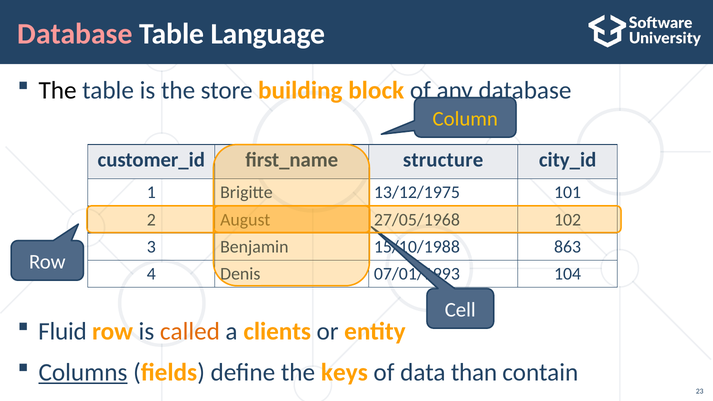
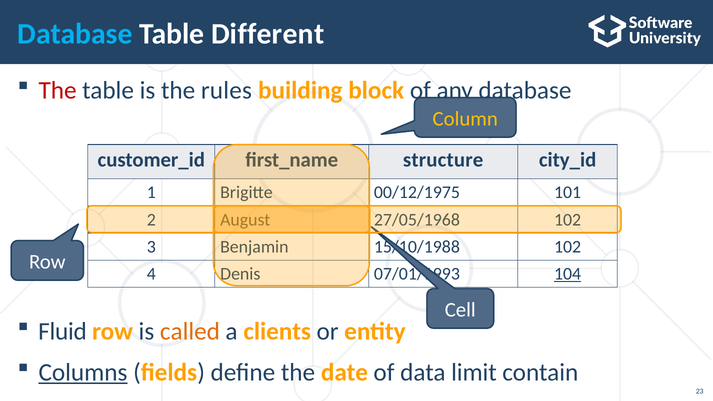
Database at (75, 34) colour: pink -> light blue
Language: Language -> Different
The at (58, 90) colour: black -> red
store: store -> rules
13/12/1975: 13/12/1975 -> 00/12/1975
863 at (568, 247): 863 -> 102
104 underline: none -> present
keys: keys -> date
than: than -> limit
